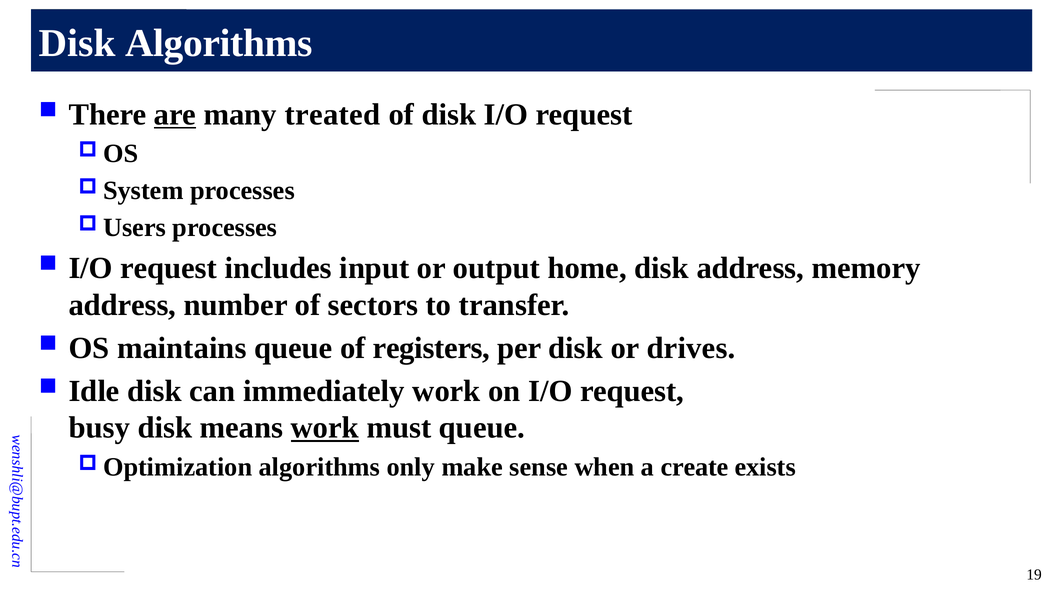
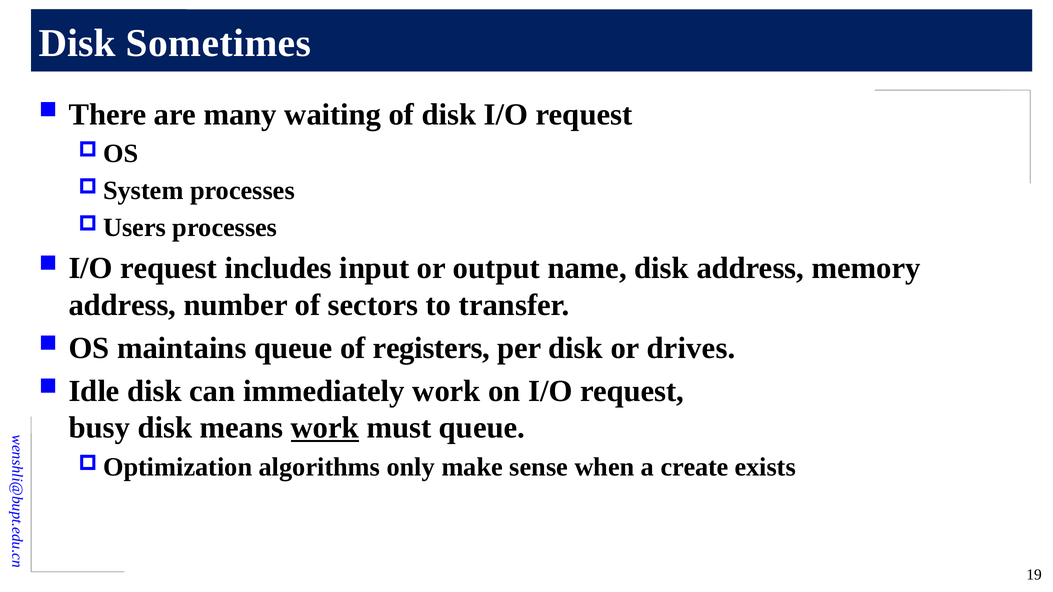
Disk Algorithms: Algorithms -> Sometimes
are underline: present -> none
treated: treated -> waiting
home: home -> name
